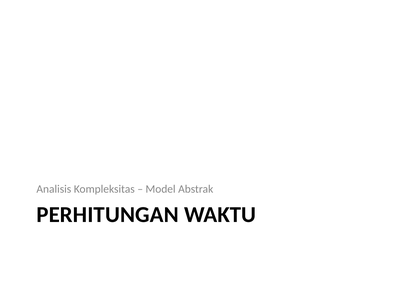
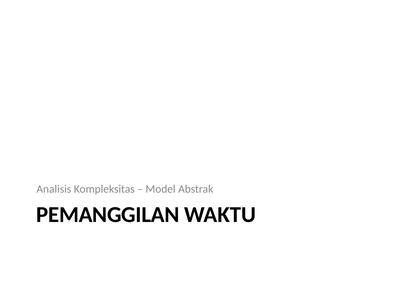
PERHITUNGAN: PERHITUNGAN -> PEMANGGILAN
